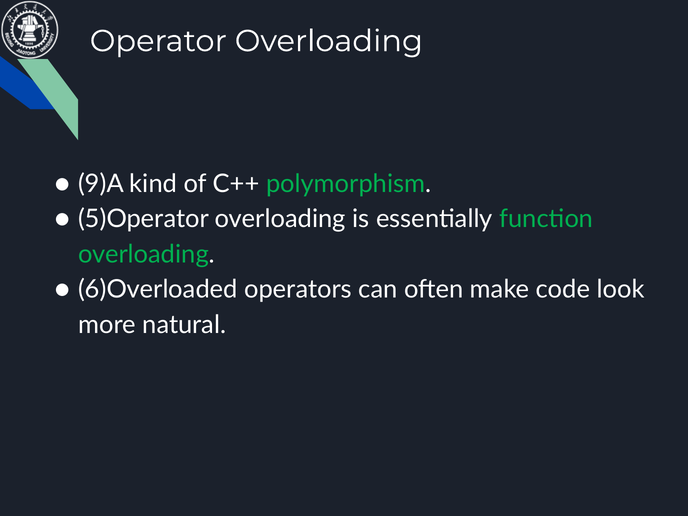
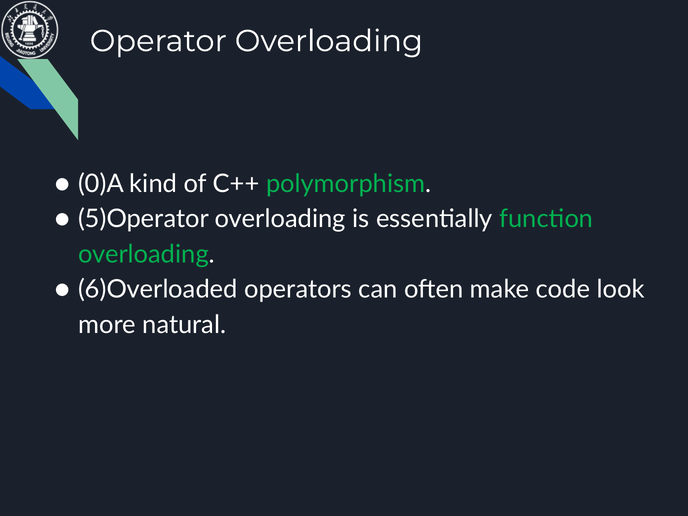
9)A: 9)A -> 0)A
